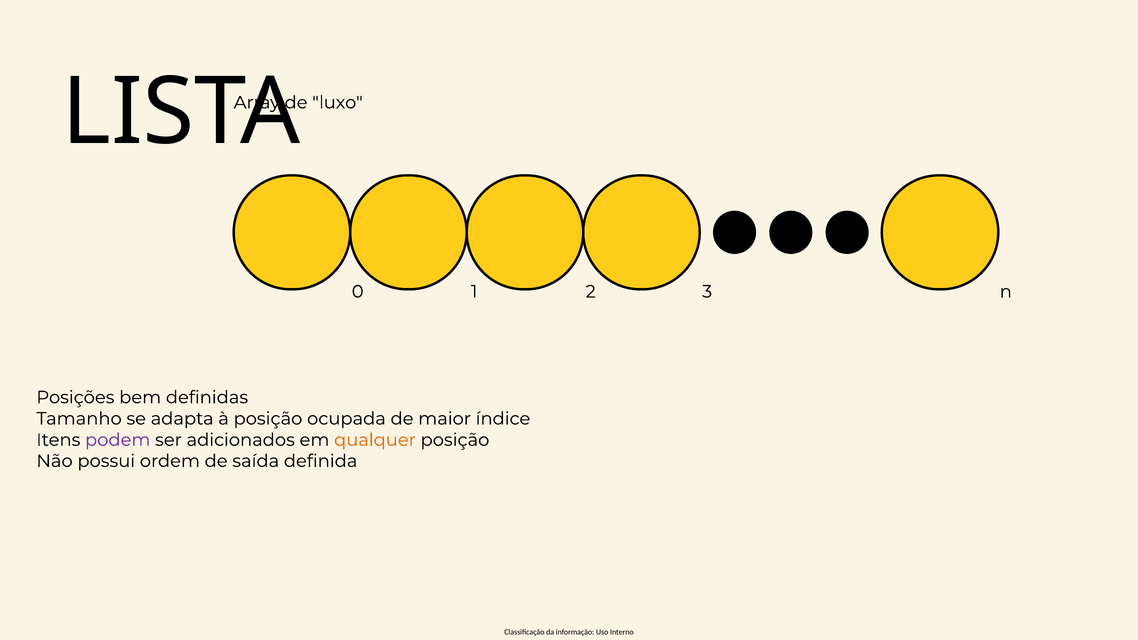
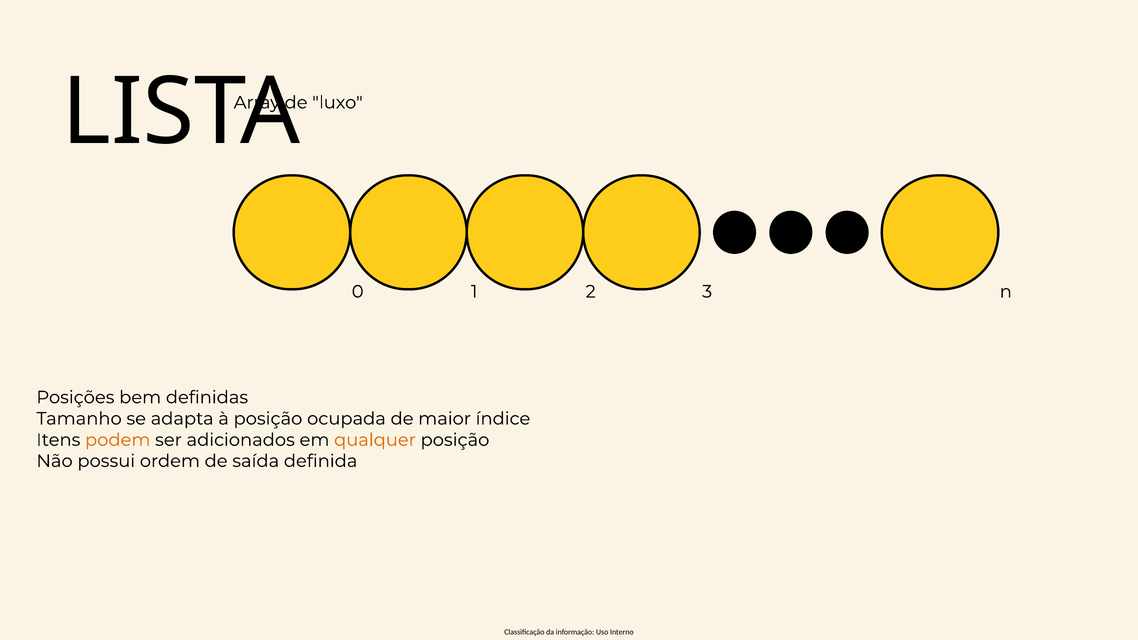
podem colour: purple -> orange
